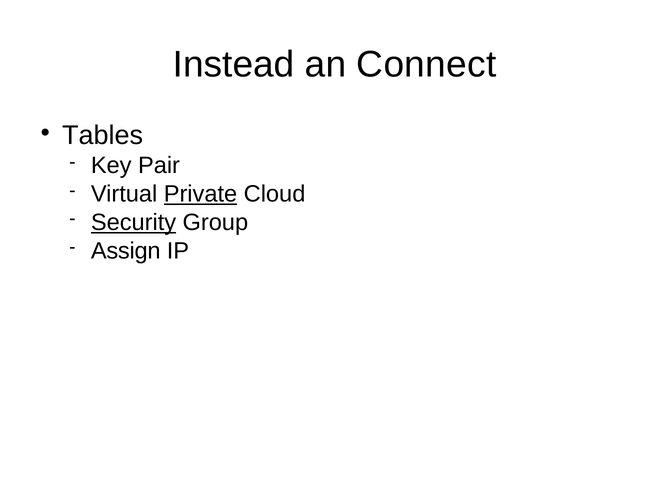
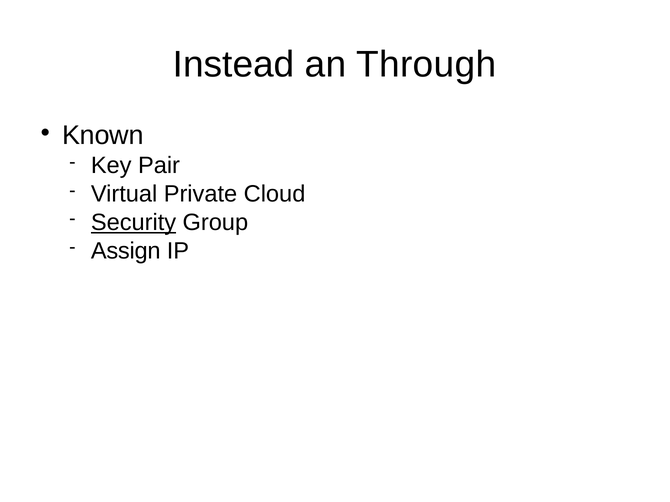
Connect: Connect -> Through
Tables: Tables -> Known
Private underline: present -> none
